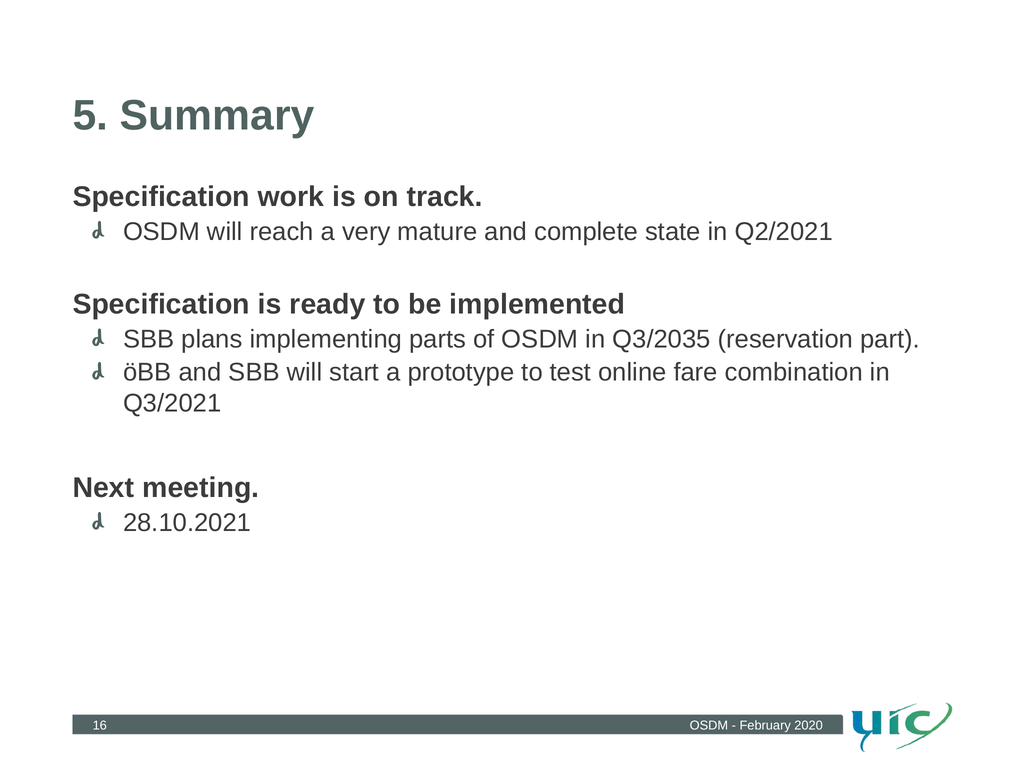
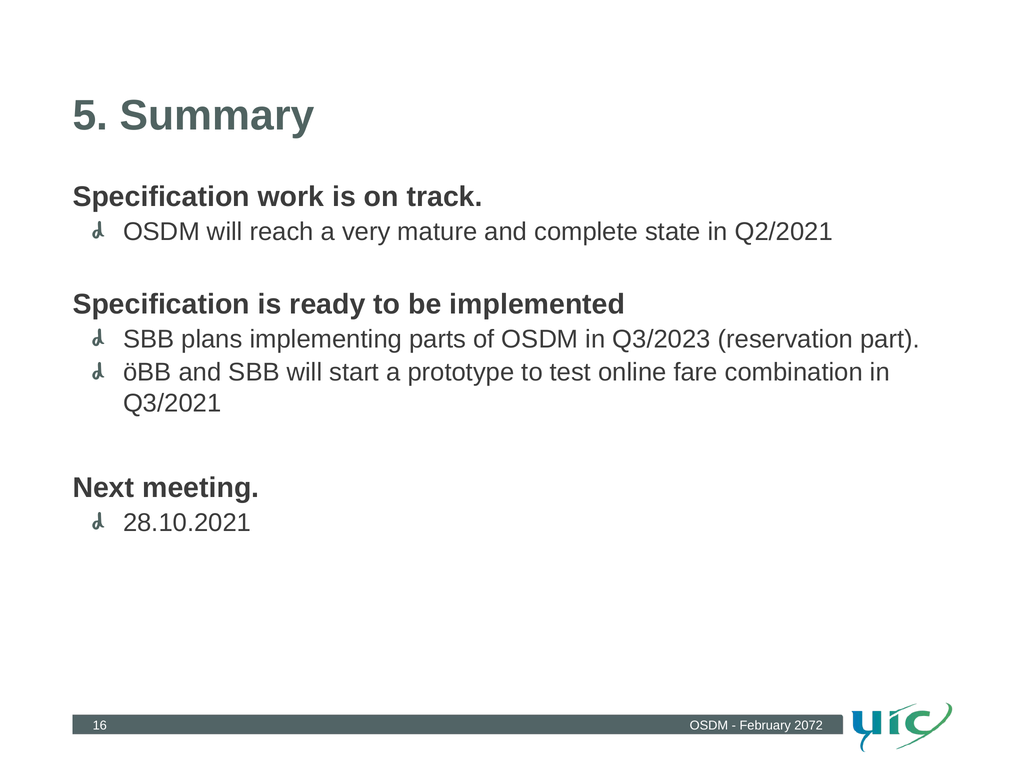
Q3/2035: Q3/2035 -> Q3/2023
2020: 2020 -> 2072
